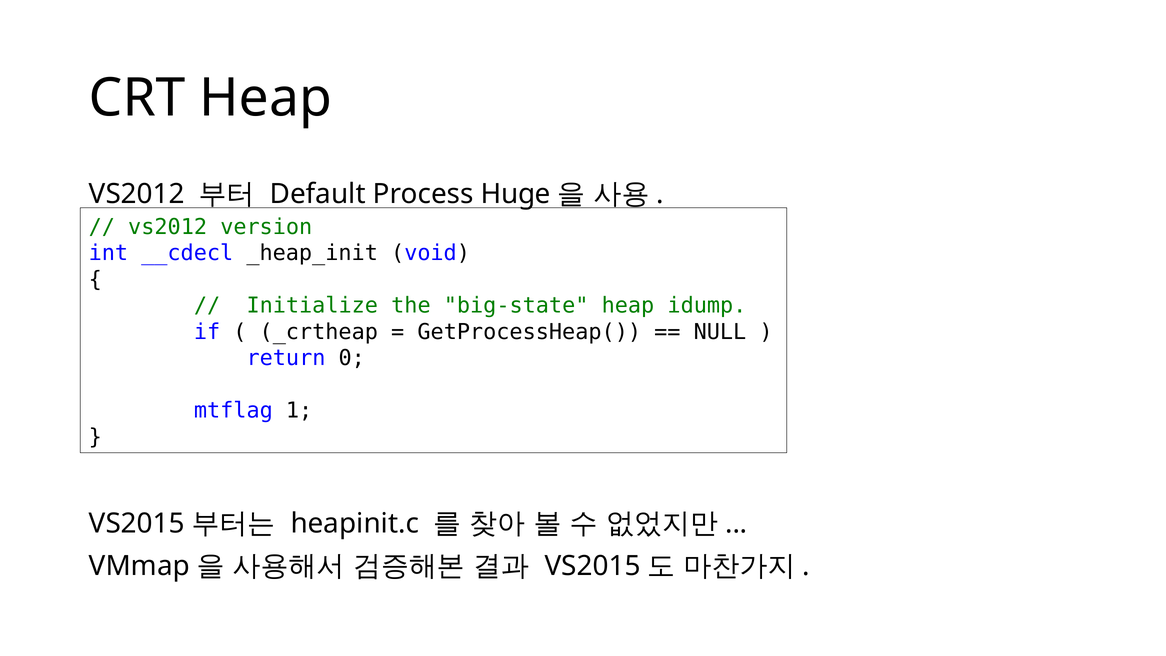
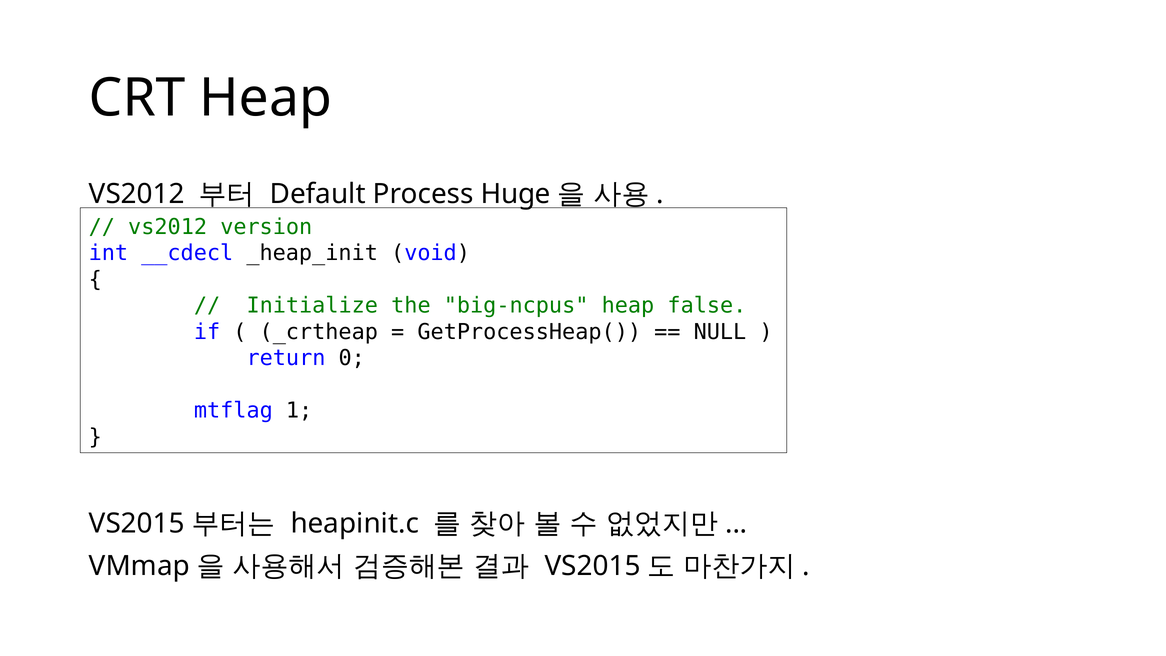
big-state: big-state -> big-ncpus
idump: idump -> false
